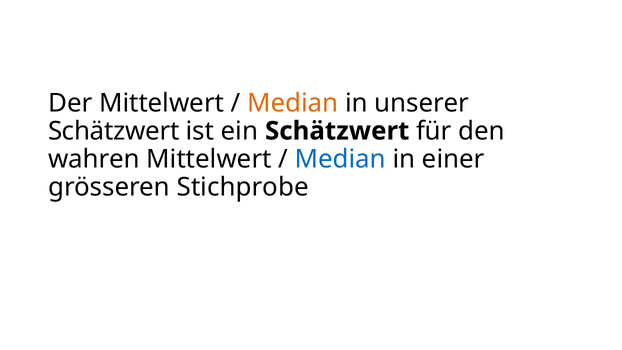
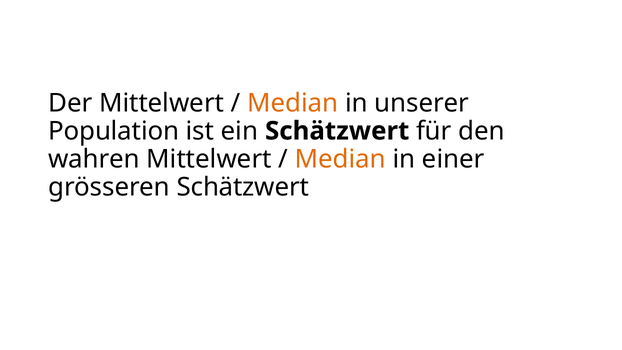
Schätzwert at (114, 131): Schätzwert -> Population
Median at (340, 159) colour: blue -> orange
grösseren Stichprobe: Stichprobe -> Schätzwert
